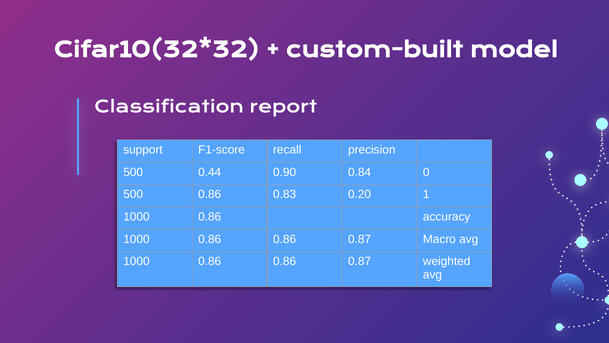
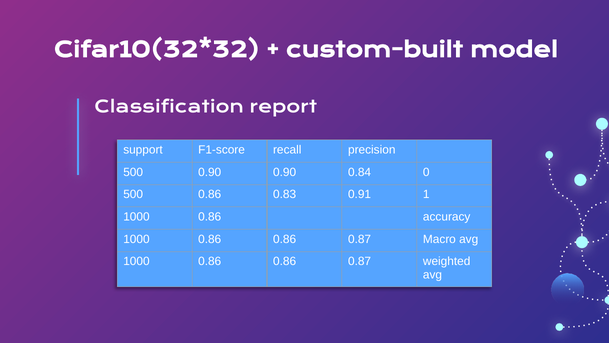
500 0.44: 0.44 -> 0.90
0.20: 0.20 -> 0.91
